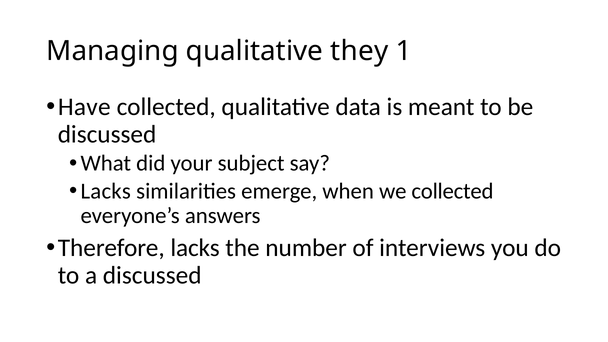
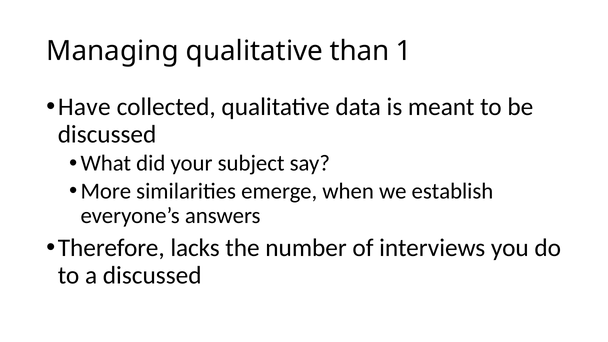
they: they -> than
Lacks at (106, 191): Lacks -> More
we collected: collected -> establish
